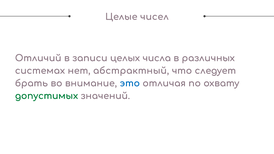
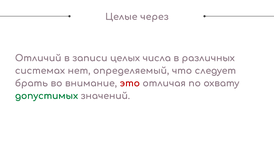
чисел: чисел -> через
абстрактный: абстрактный -> определяемый
это colour: blue -> red
